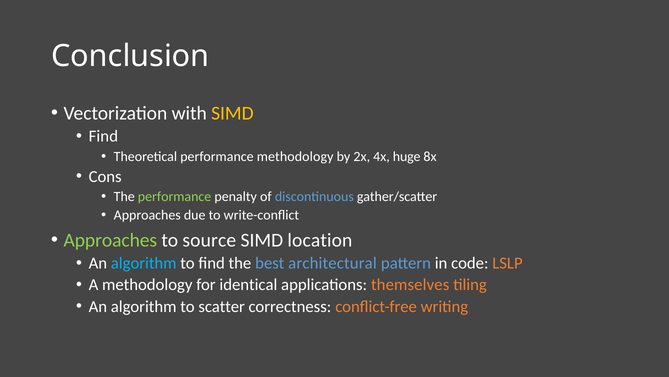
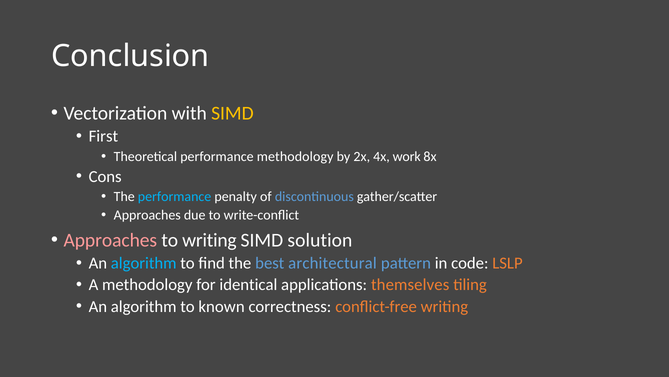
Find at (103, 136): Find -> First
huge: huge -> work
performance at (175, 196) colour: light green -> light blue
Approaches at (110, 240) colour: light green -> pink
to source: source -> writing
location: location -> solution
scatter: scatter -> known
